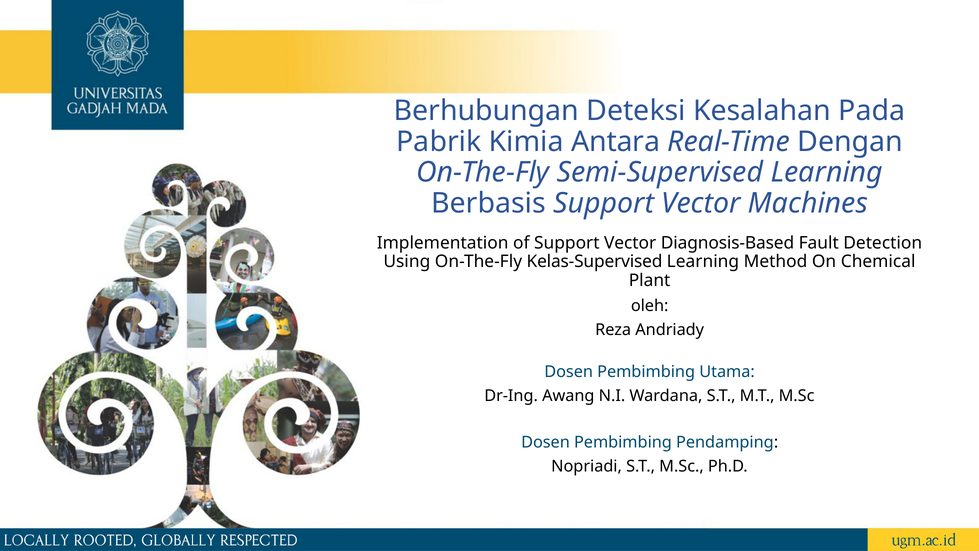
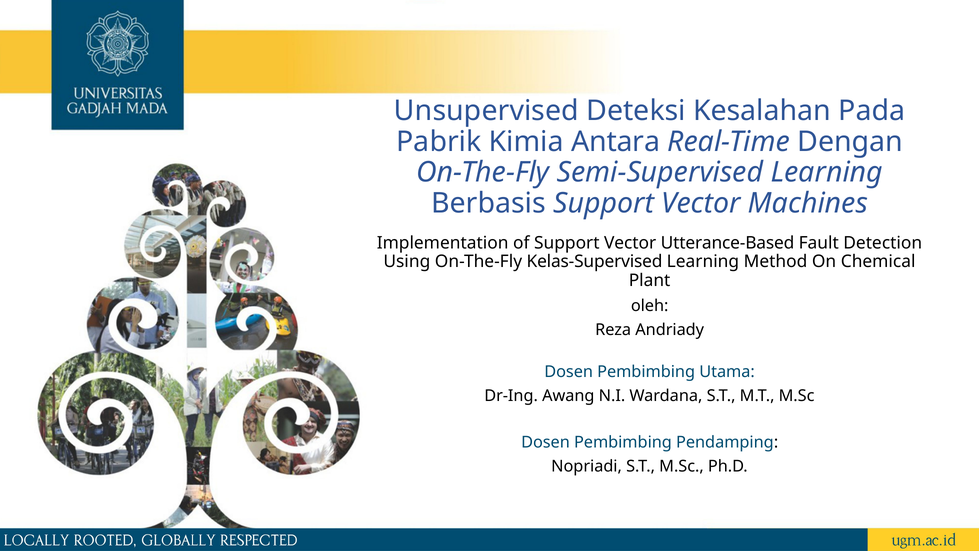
Berhubungan: Berhubungan -> Unsupervised
Diagnosis-Based: Diagnosis-Based -> Utterance-Based
